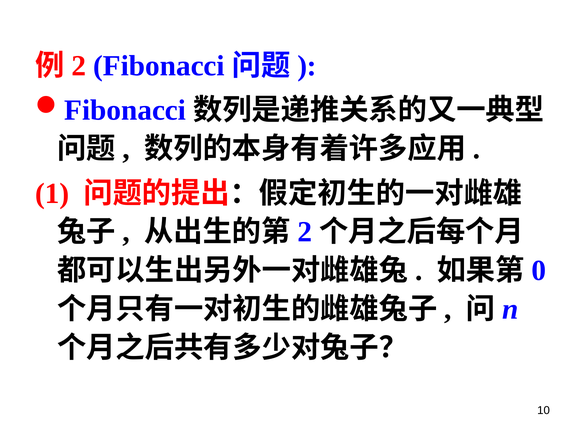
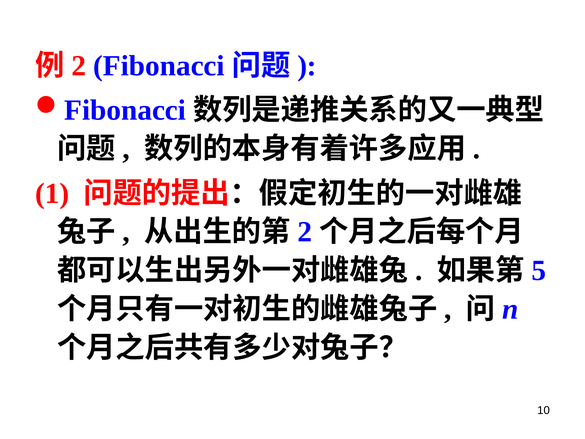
0: 0 -> 5
